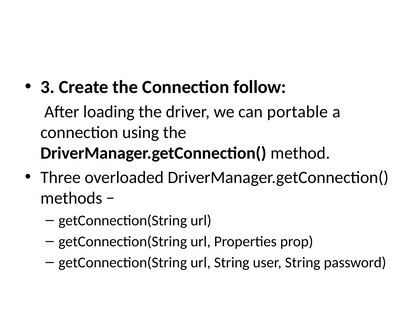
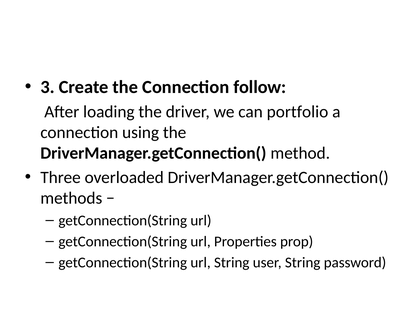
portable: portable -> portfolio
